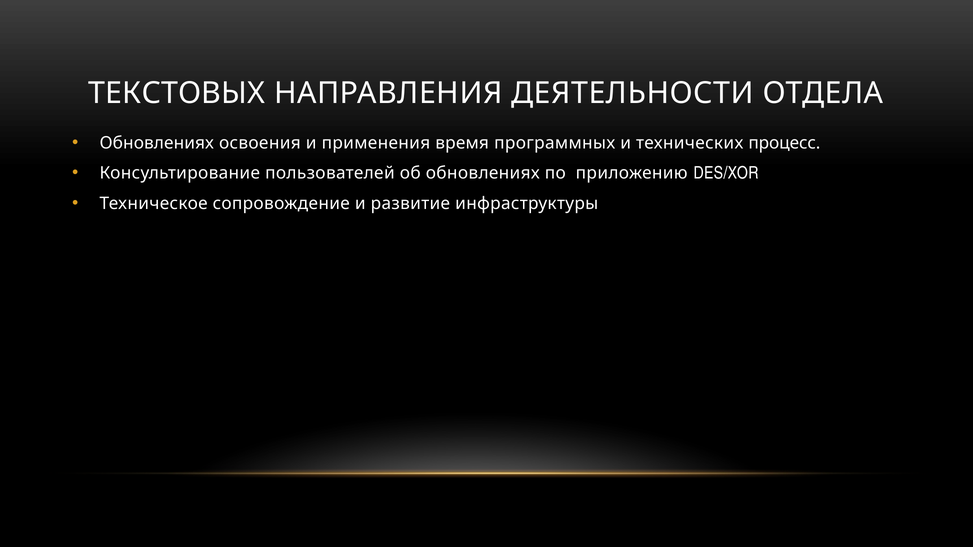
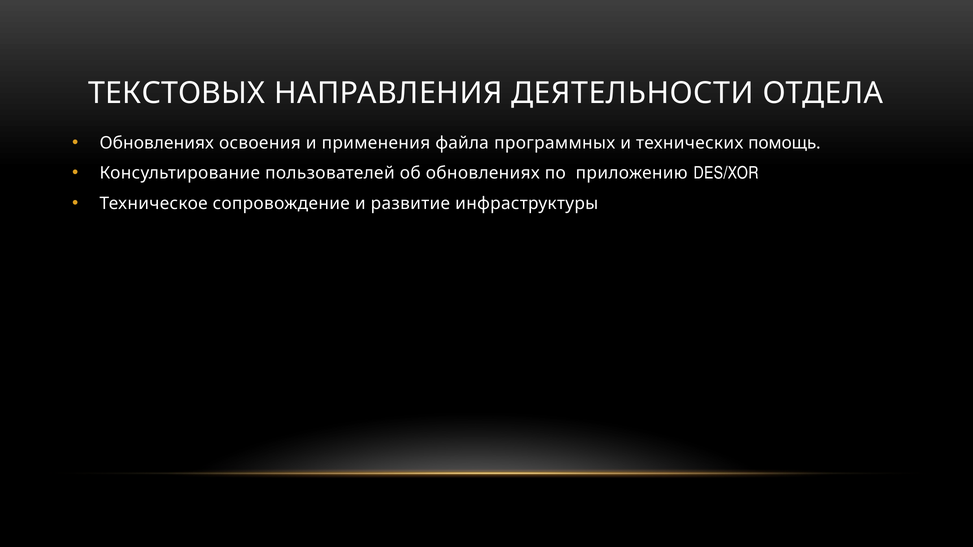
время: время -> файла
процесс: процесс -> помощь
